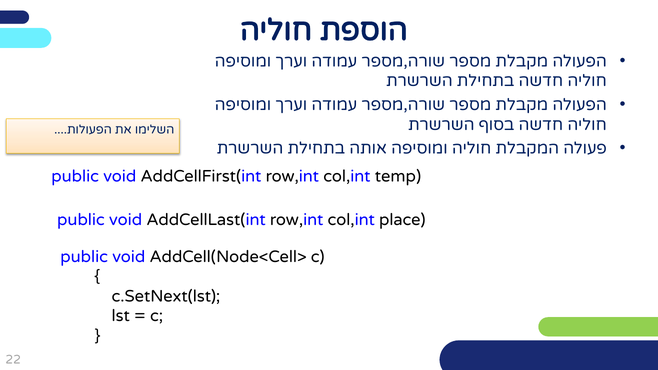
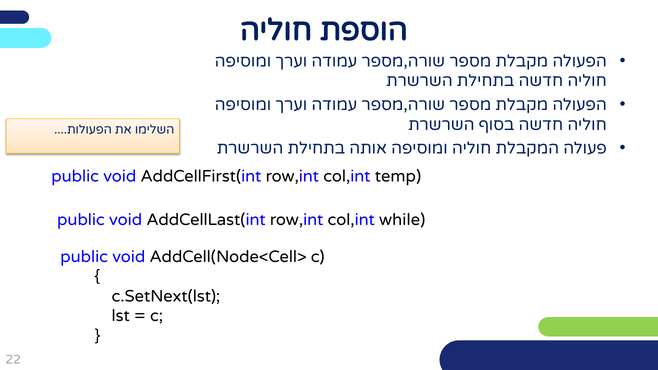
place: place -> while
